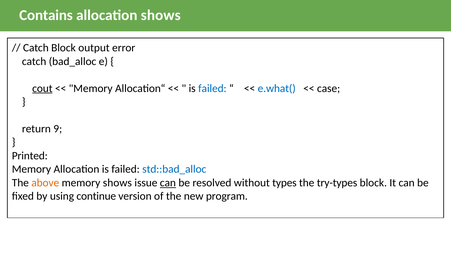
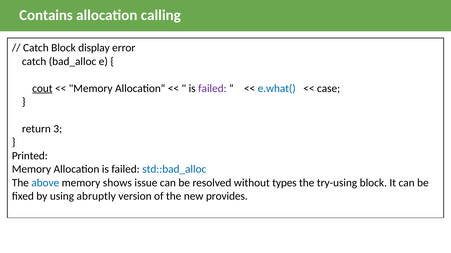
allocation shows: shows -> calling
output: output -> display
failed at (212, 89) colour: blue -> purple
9: 9 -> 3
above colour: orange -> blue
can at (168, 183) underline: present -> none
try-types: try-types -> try-using
continue: continue -> abruptly
program: program -> provides
